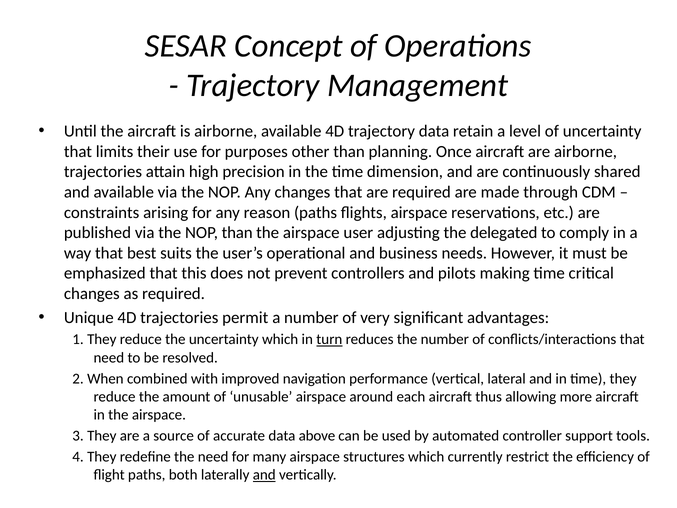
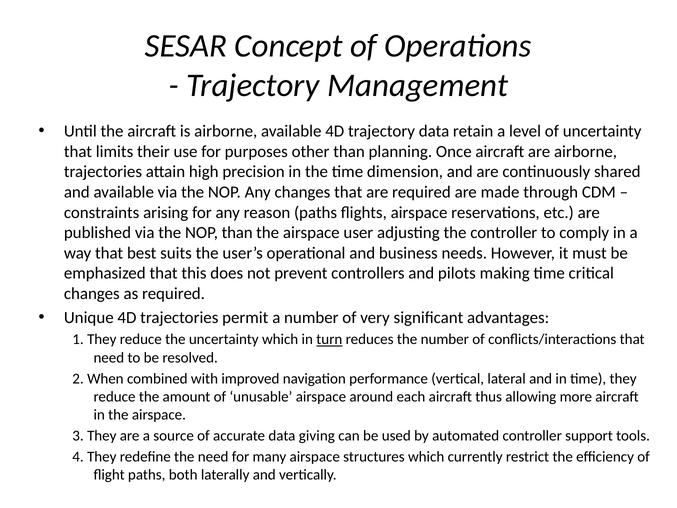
the delegated: delegated -> controller
above: above -> giving
and at (264, 475) underline: present -> none
